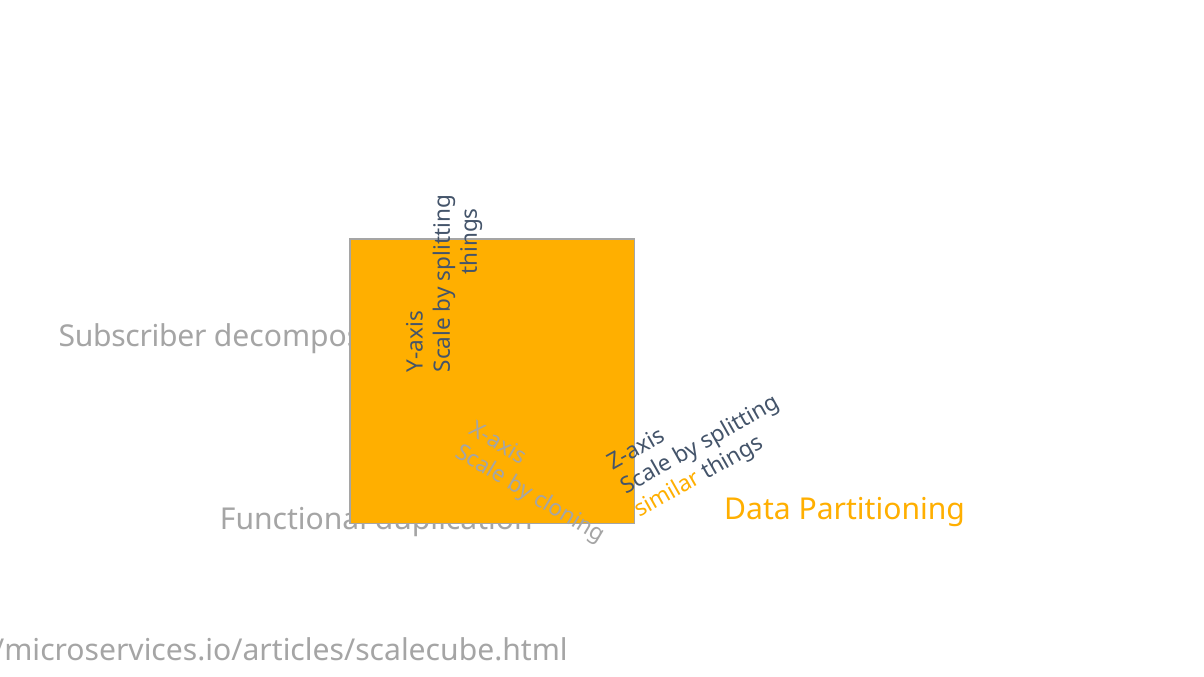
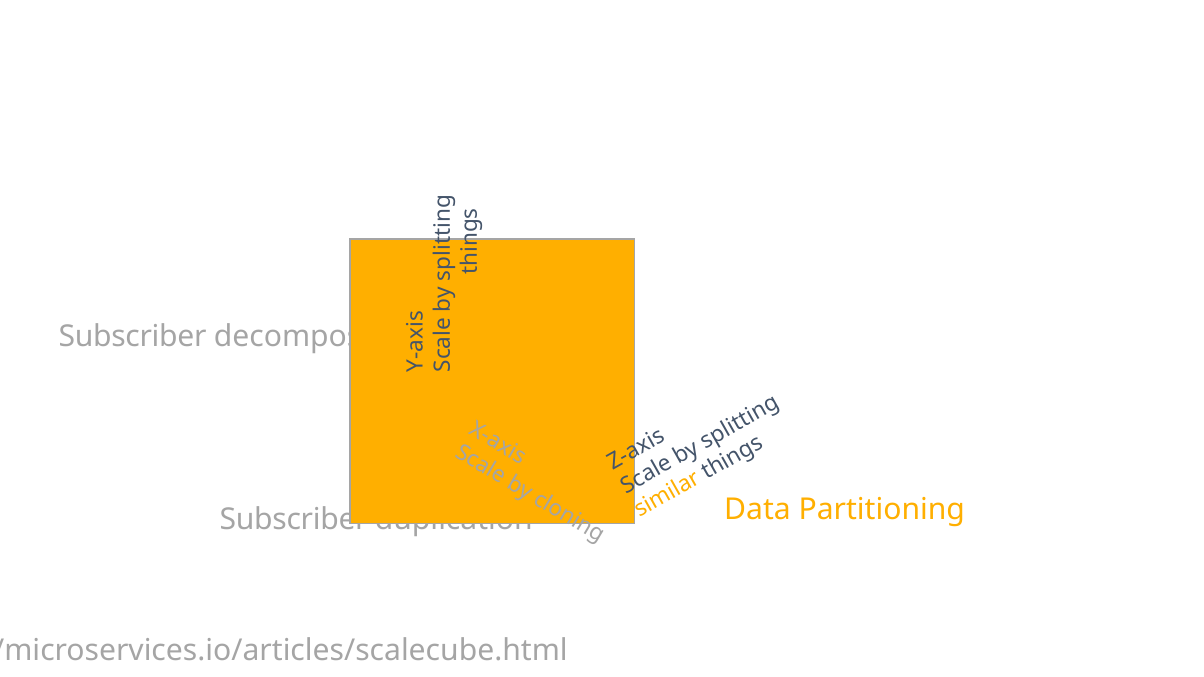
Functional at (294, 519): Functional -> Subscriber
